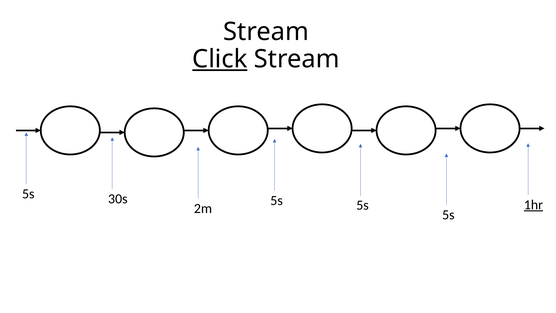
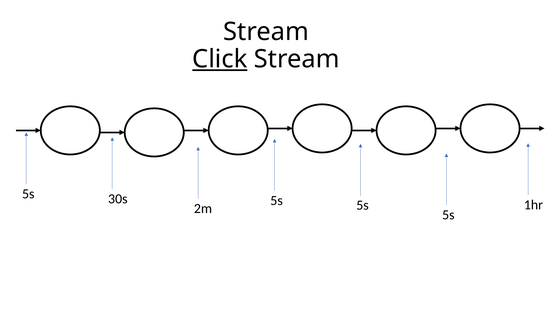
1hr underline: present -> none
